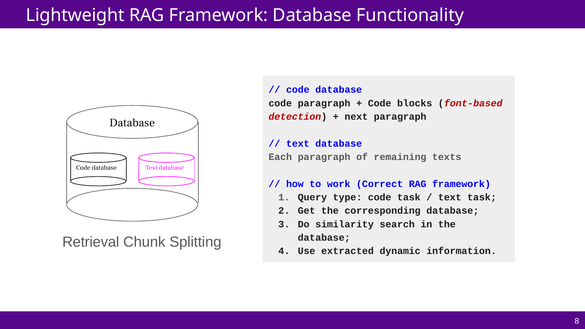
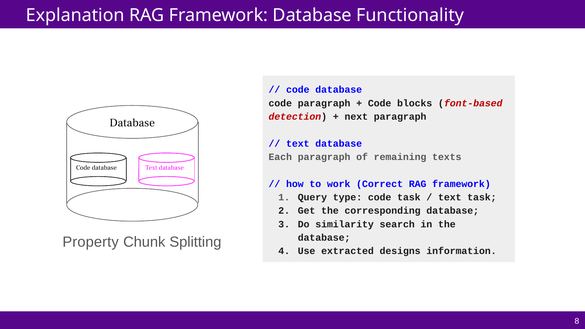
Lightweight: Lightweight -> Explanation
Retrieval: Retrieval -> Property
dynamic: dynamic -> designs
